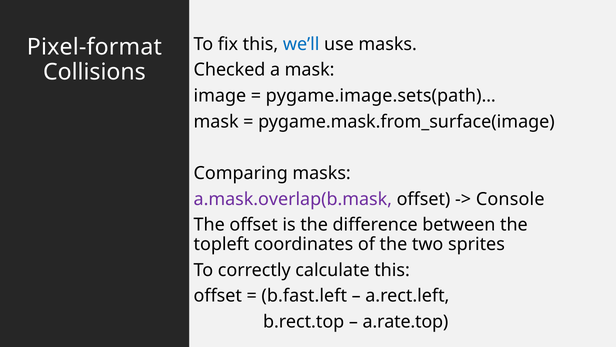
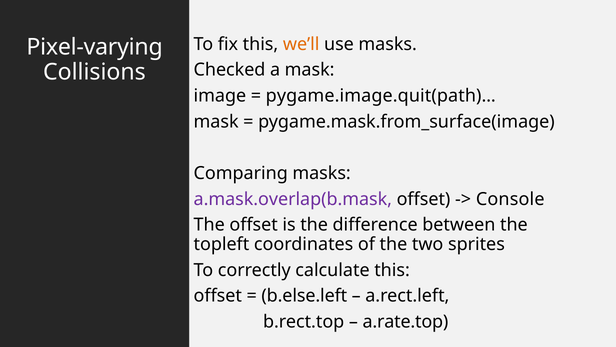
we’ll colour: blue -> orange
Pixel-format: Pixel-format -> Pixel-varying
pygame.image.sets(path)…: pygame.image.sets(path)… -> pygame.image.quit(path)…
b.fast.left: b.fast.left -> b.else.left
